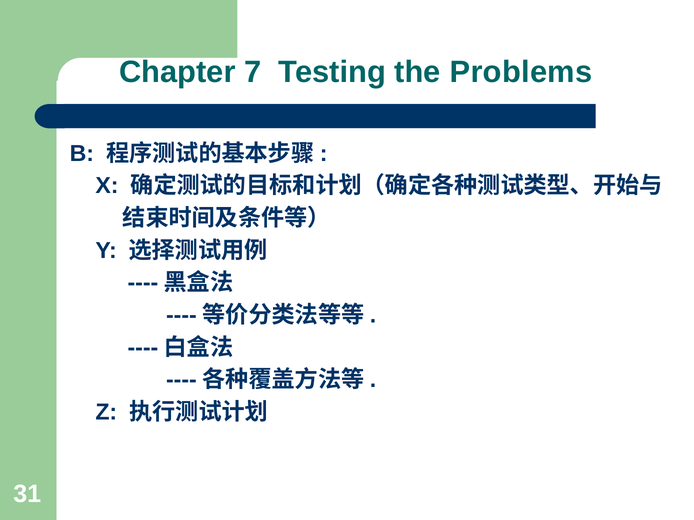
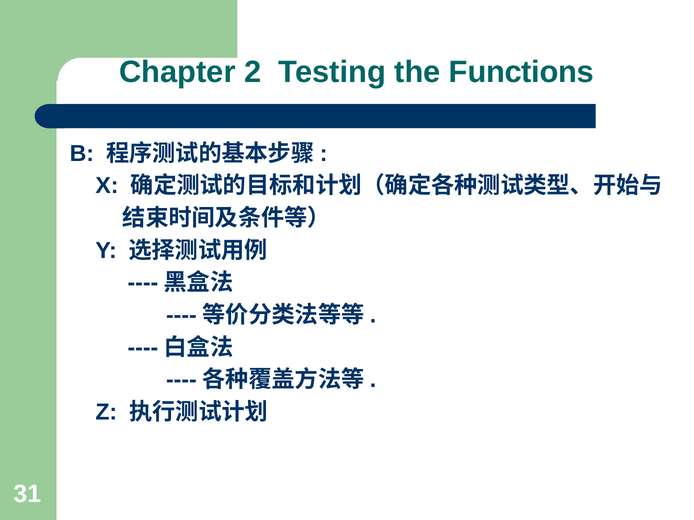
7: 7 -> 2
Problems: Problems -> Functions
